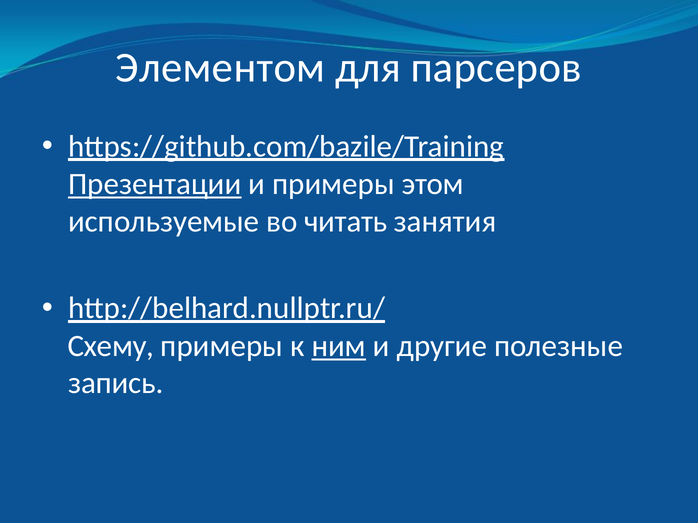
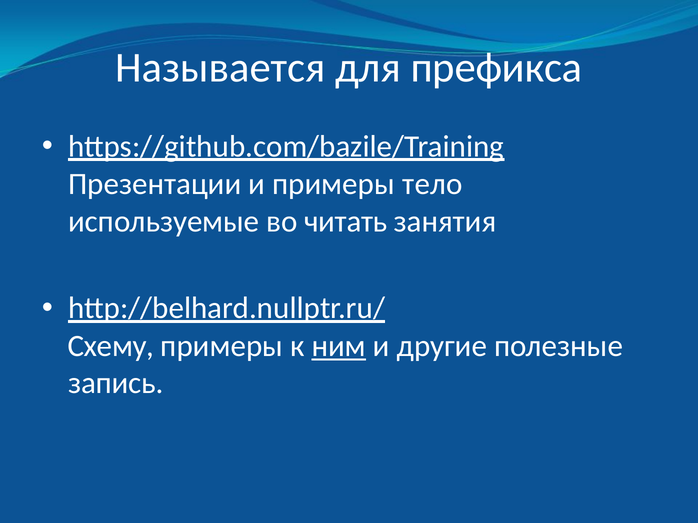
Элементом: Элементом -> Называется
парсеров: парсеров -> префикса
Презентации underline: present -> none
этом: этом -> тело
